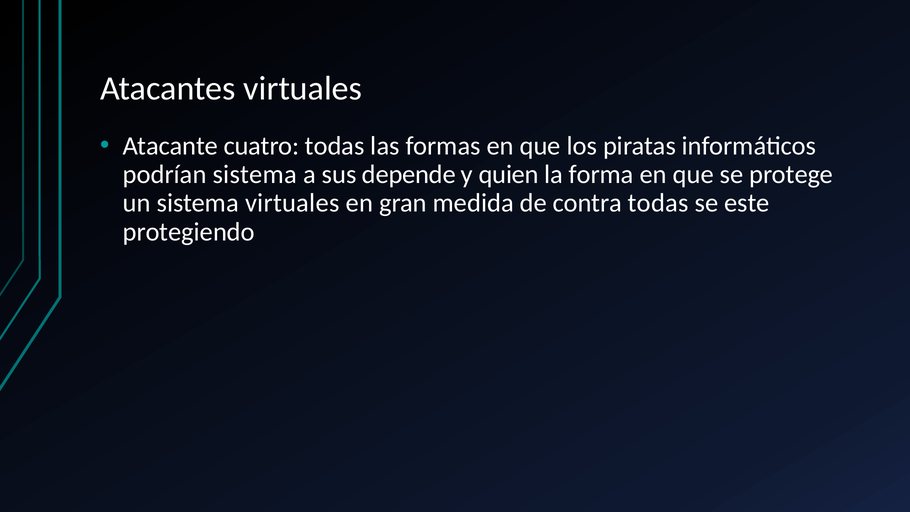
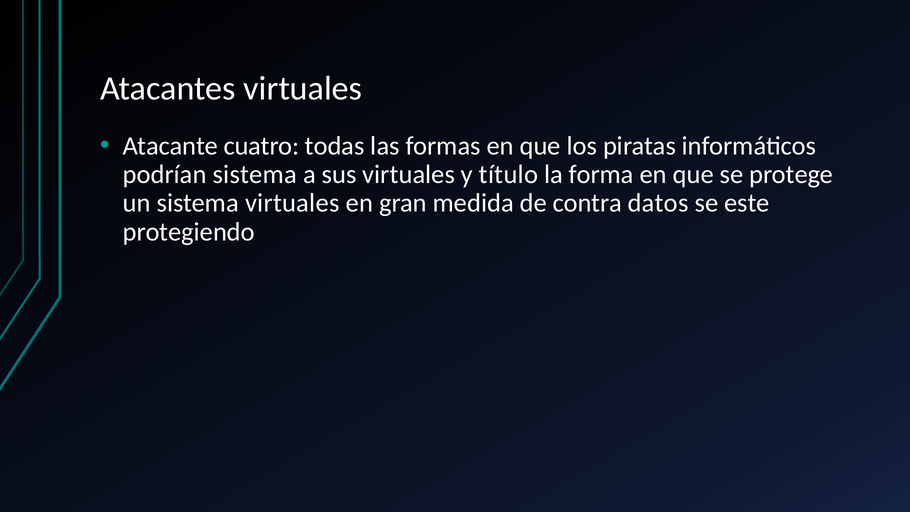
sus depende: depende -> virtuales
quien: quien -> título
contra todas: todas -> datos
